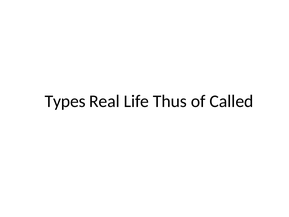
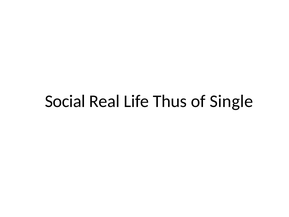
Types: Types -> Social
Called: Called -> Single
